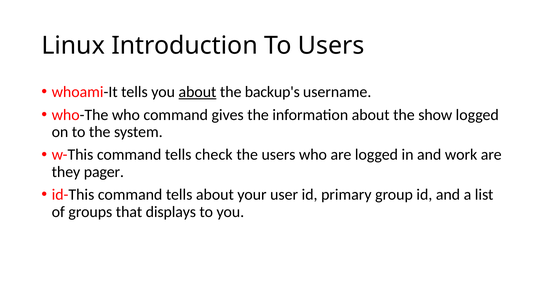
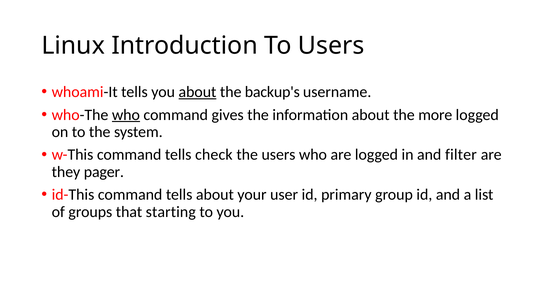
who at (126, 115) underline: none -> present
show: show -> more
work: work -> filter
displays: displays -> starting
